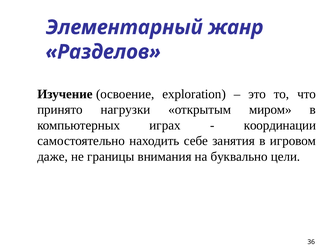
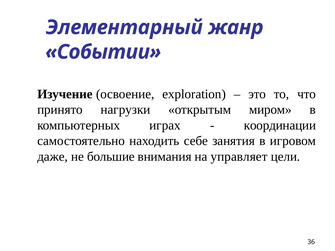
Разделов: Разделов -> Событии
границы: границы -> большие
буквально: буквально -> управляет
